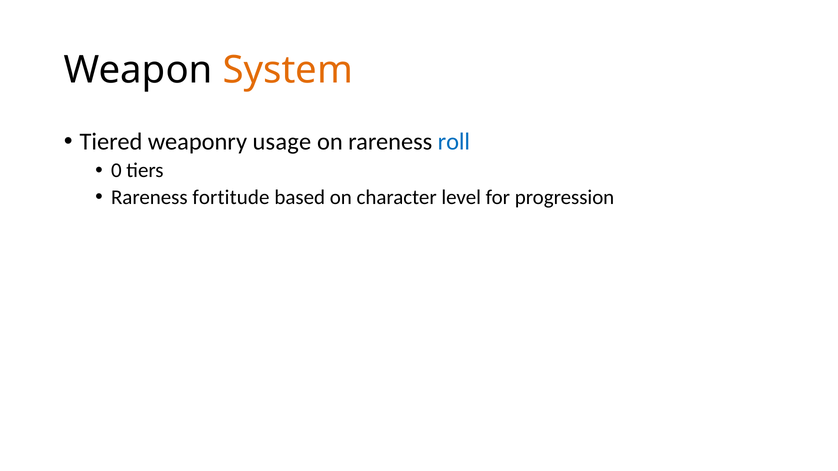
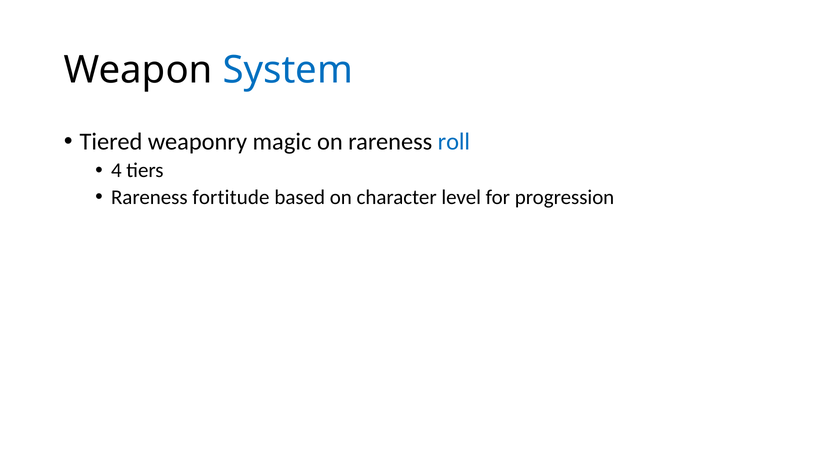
System colour: orange -> blue
usage: usage -> magic
0: 0 -> 4
